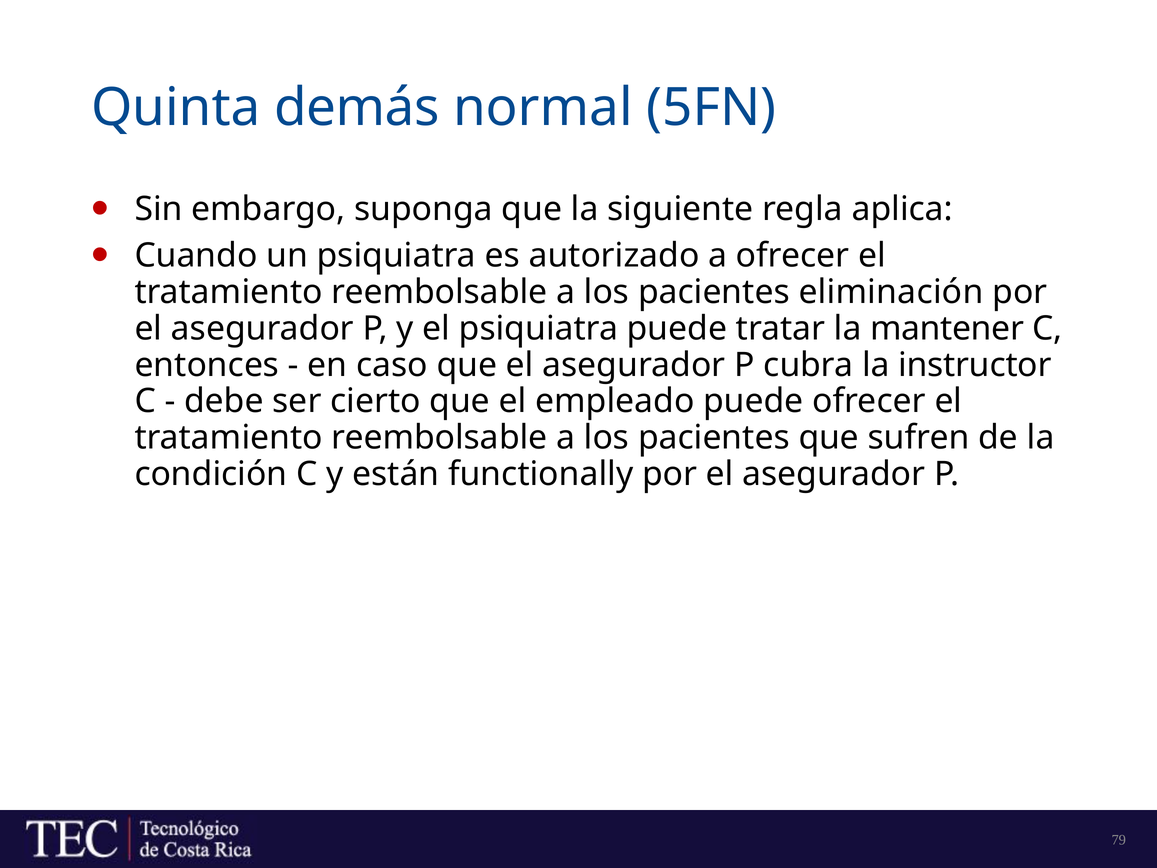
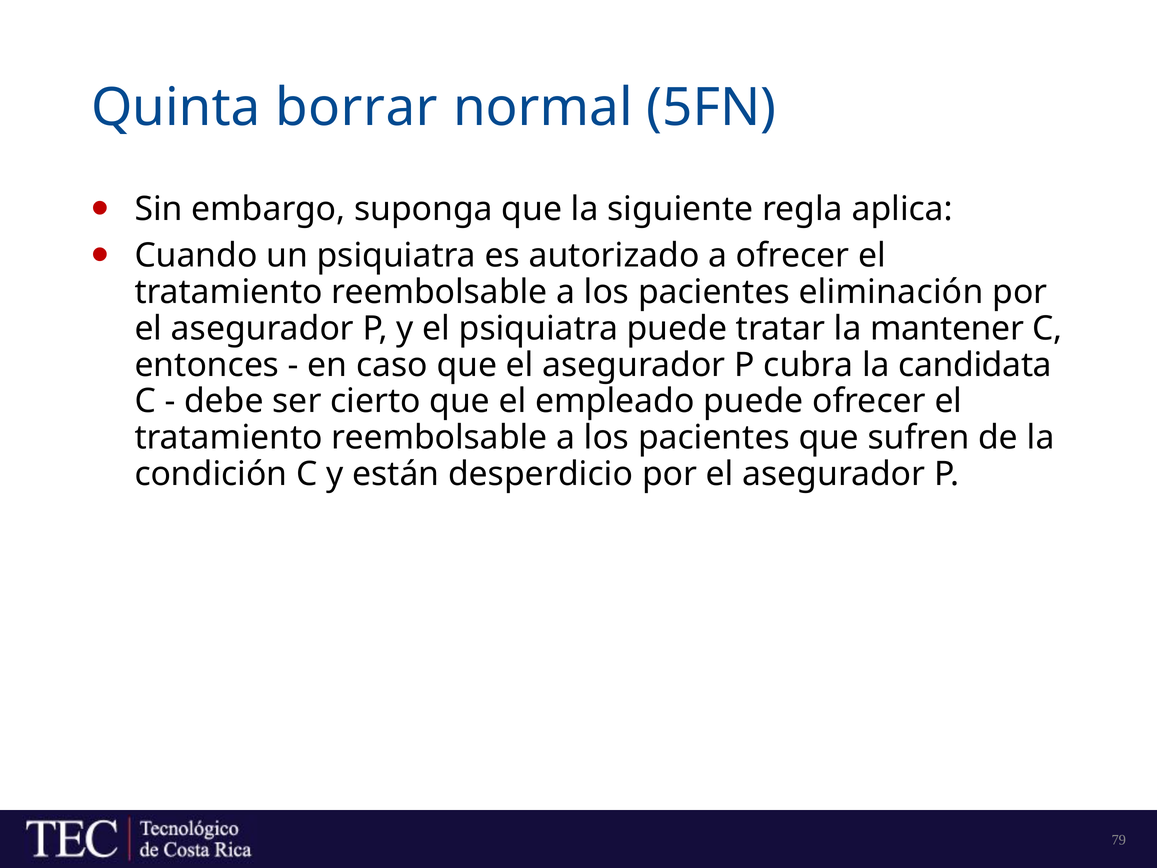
demás: demás -> borrar
instructor: instructor -> candidata
functionally: functionally -> desperdicio
